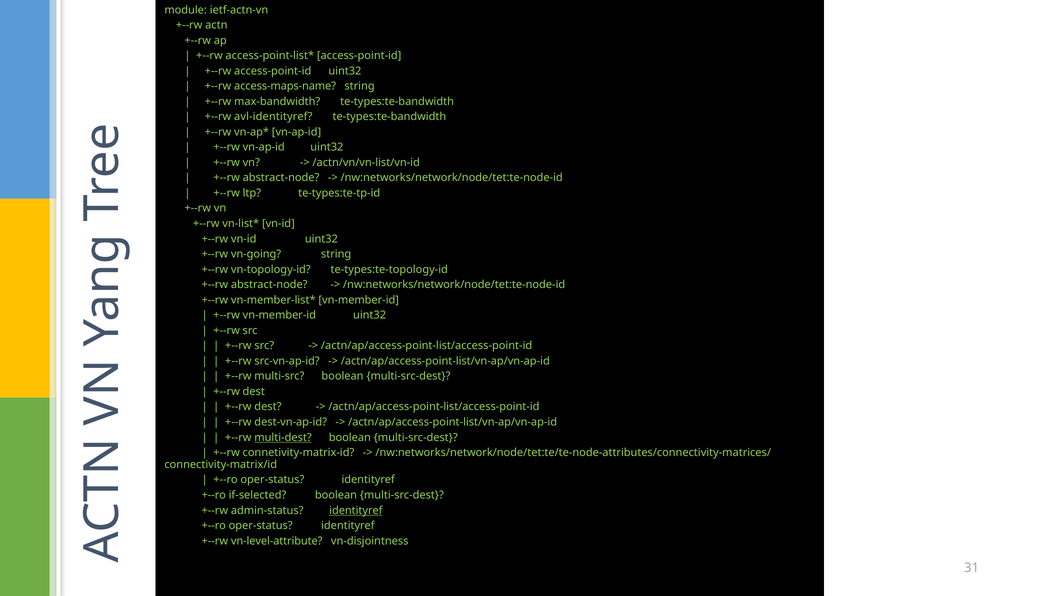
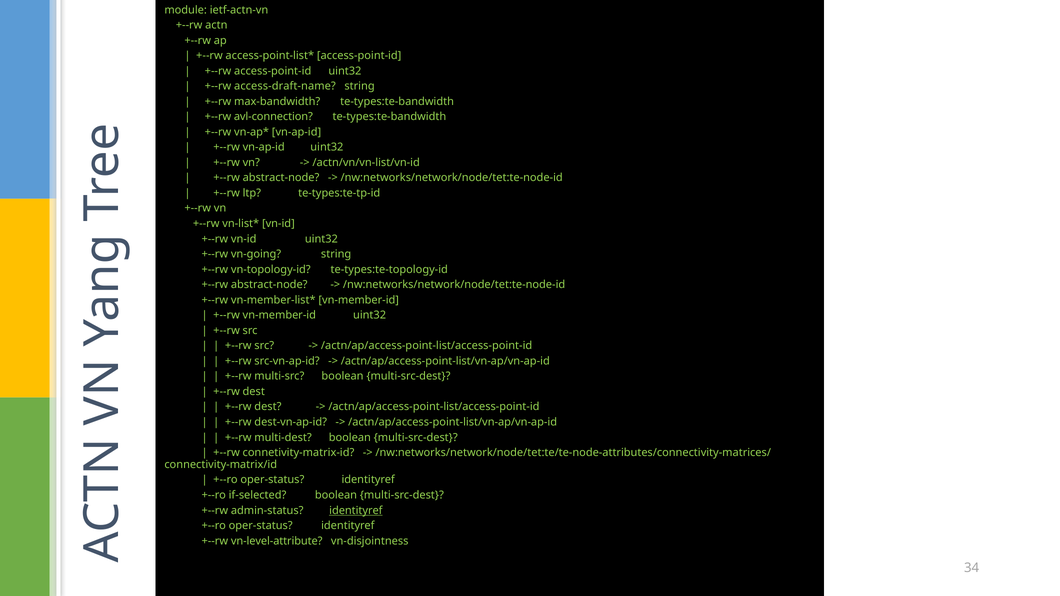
access-maps-name: access-maps-name -> access-draft-name
avl-identityref: avl-identityref -> avl-connection
multi-dest underline: present -> none
31: 31 -> 34
